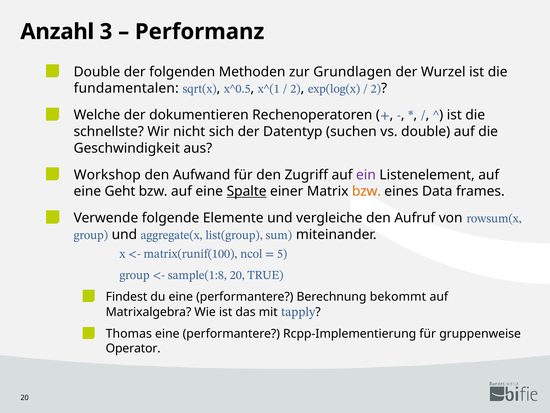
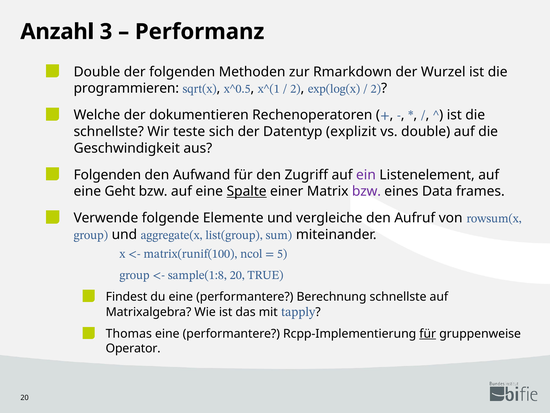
Grundlagen: Grundlagen -> Rmarkdown
fundamentalen: fundamentalen -> programmieren
nicht: nicht -> teste
suchen: suchen -> explizit
Workshop at (107, 175): Workshop -> Folgenden
bzw at (366, 191) colour: orange -> purple
Berechnung bekommt: bekommt -> schnellste
für at (428, 333) underline: none -> present
